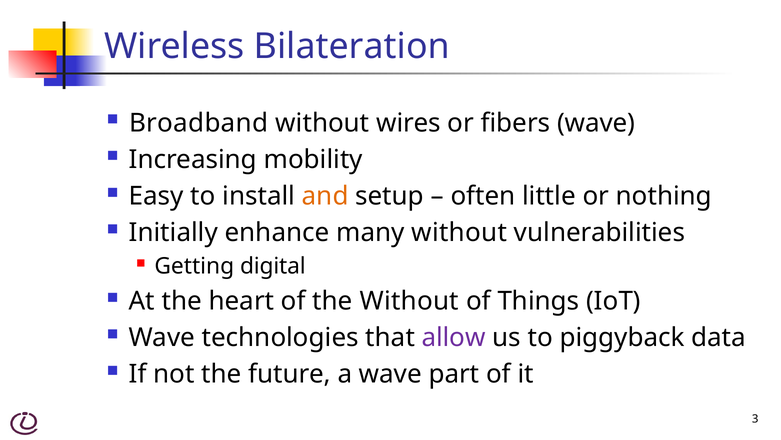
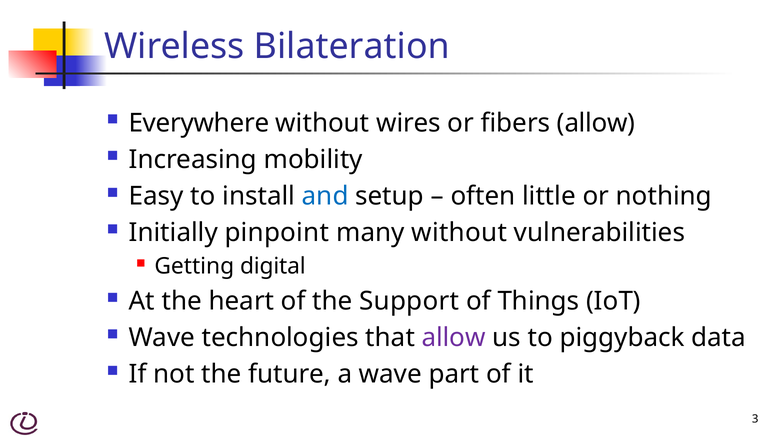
Broadband: Broadband -> Everywhere
fibers wave: wave -> allow
and colour: orange -> blue
enhance: enhance -> pinpoint
the Without: Without -> Support
